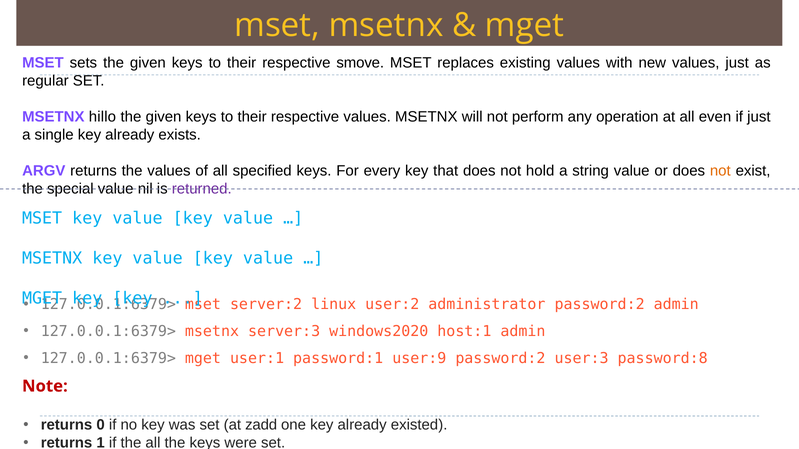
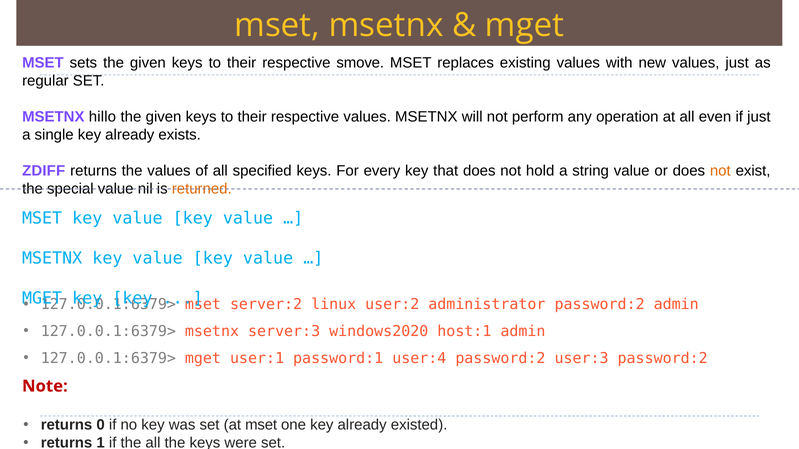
ARGV: ARGV -> ZDIFF
returned colour: purple -> orange
user:9: user:9 -> user:4
user:3 password:8: password:8 -> password:2
at zadd: zadd -> mset
